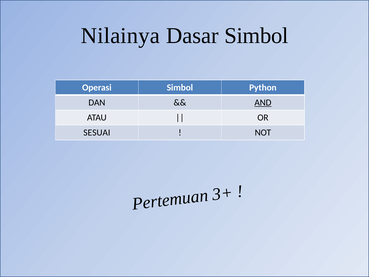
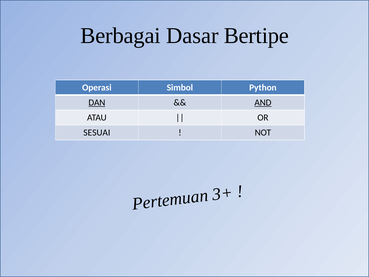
Nilainya: Nilainya -> Berbagai
Dasar Simbol: Simbol -> Bertipe
DAN underline: none -> present
